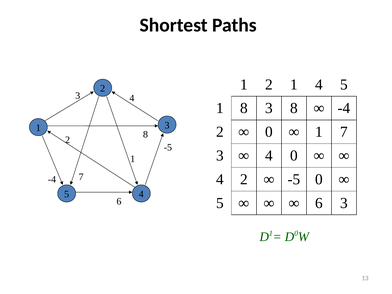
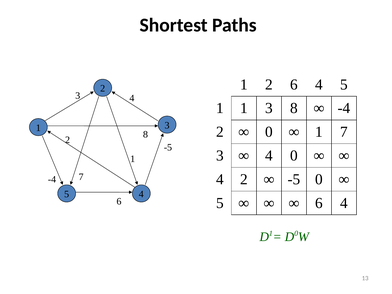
1 2 1: 1 -> 6
1 8: 8 -> 1
3 at (344, 203): 3 -> 4
